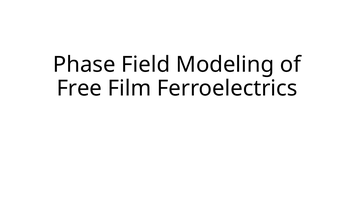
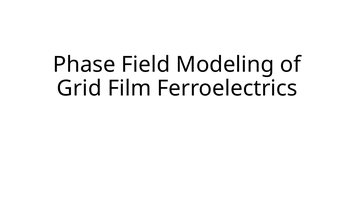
Free: Free -> Grid
